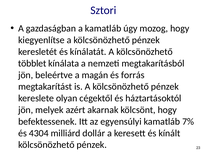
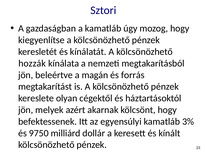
többlet: többlet -> hozzák
7%: 7% -> 3%
4304: 4304 -> 9750
